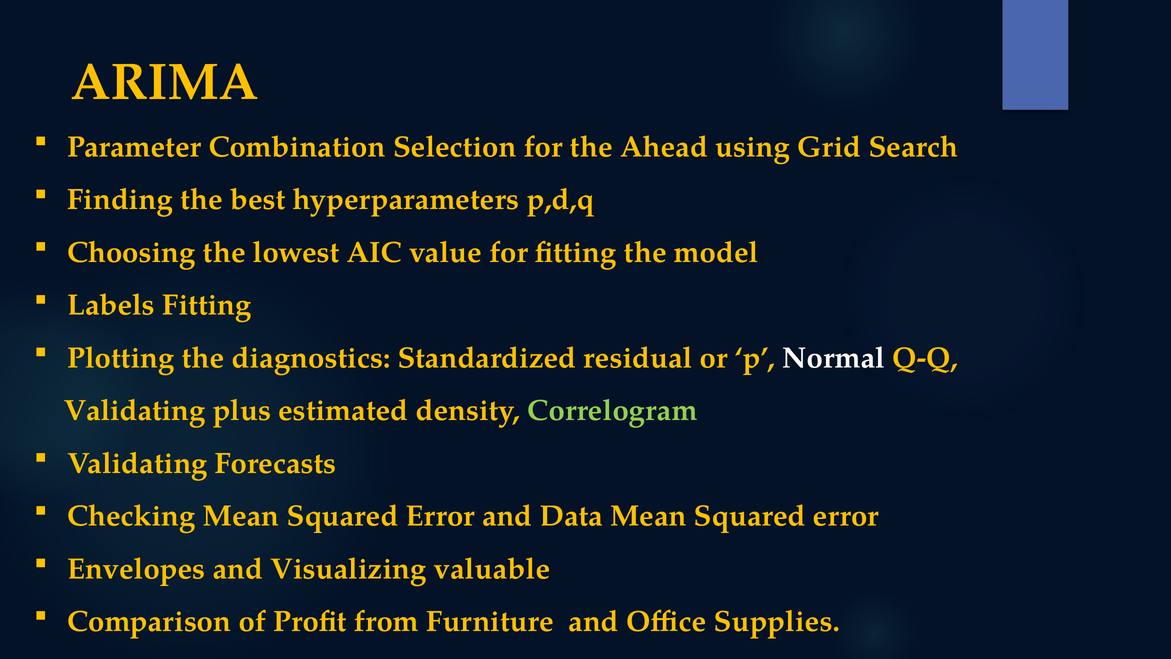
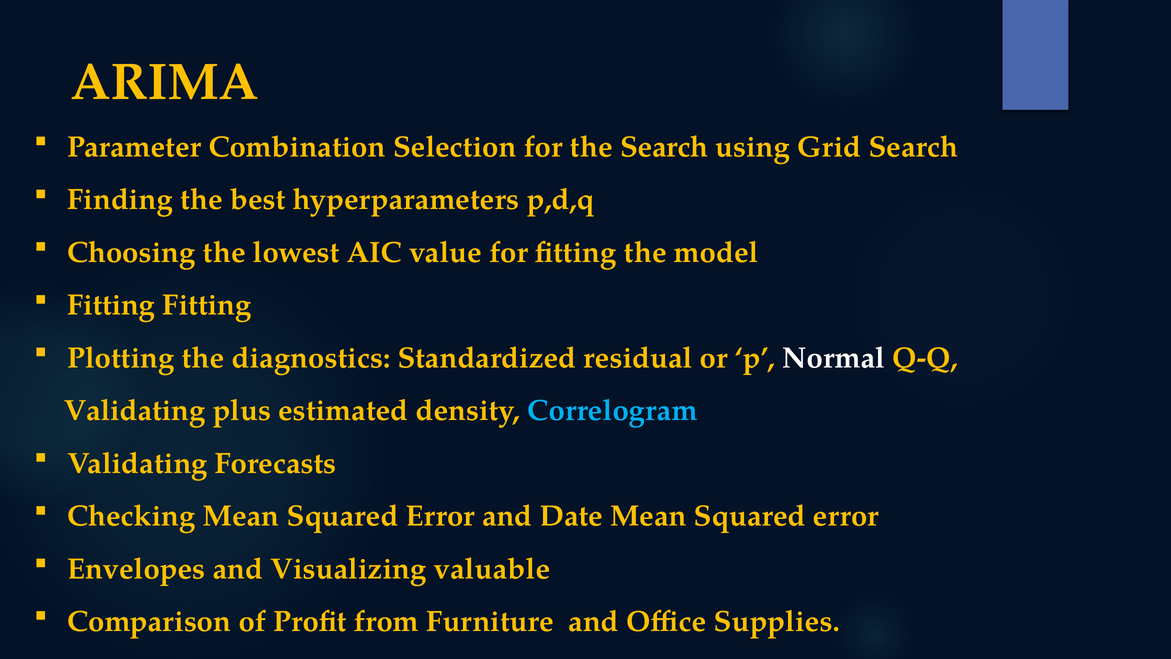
the Ahead: Ahead -> Search
Labels at (111, 305): Labels -> Fitting
Correlogram colour: light green -> light blue
Data: Data -> Date
